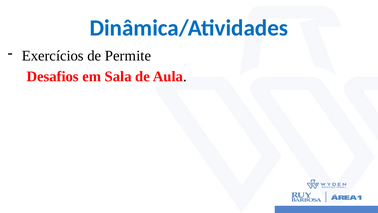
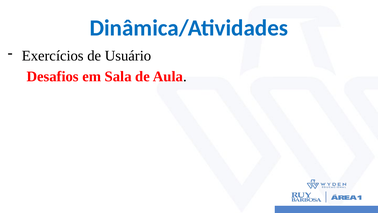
Permite: Permite -> Usuário
